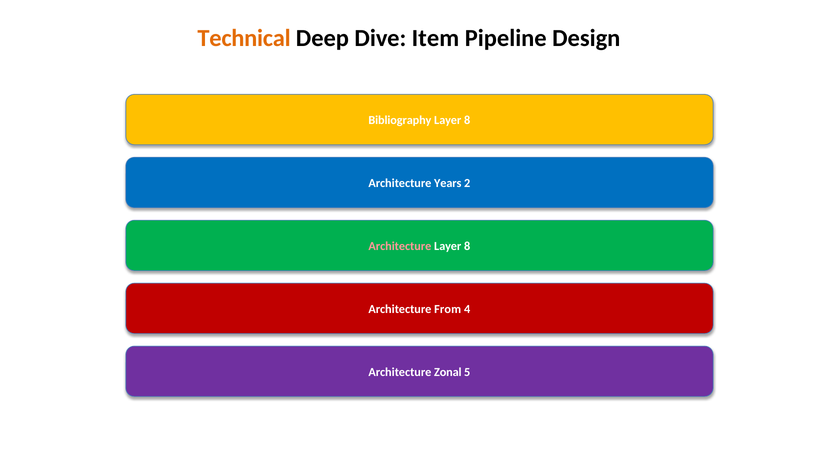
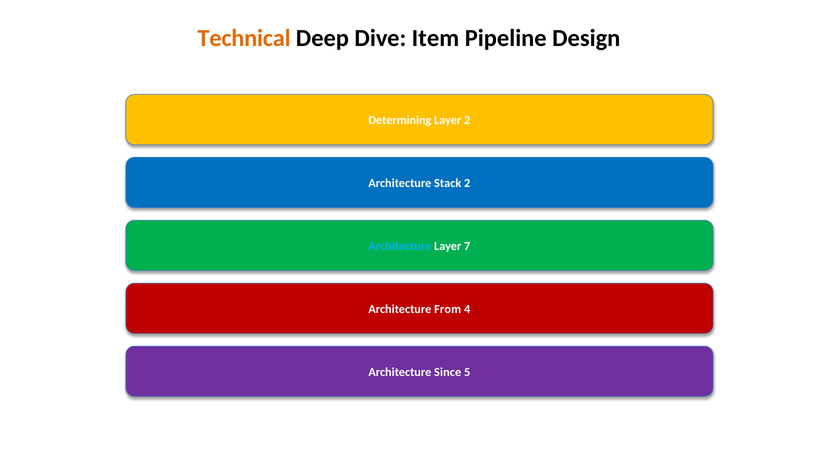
Bibliography: Bibliography -> Determining
8 at (467, 120): 8 -> 2
Years: Years -> Stack
Architecture at (400, 246) colour: pink -> light blue
8 at (467, 246): 8 -> 7
Zonal: Zonal -> Since
